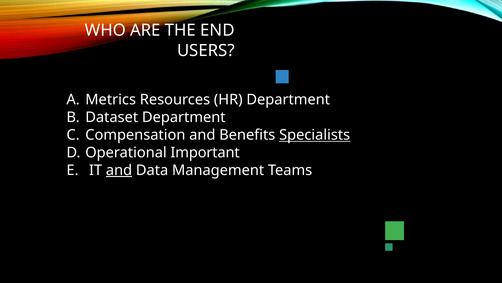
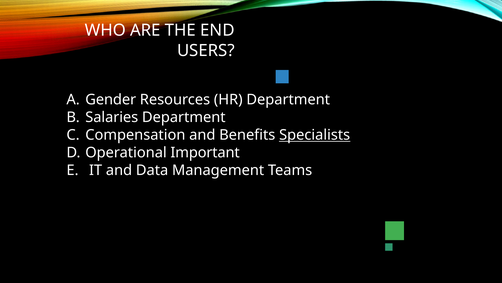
Metrics: Metrics -> Gender
Dataset: Dataset -> Salaries
and at (119, 170) underline: present -> none
